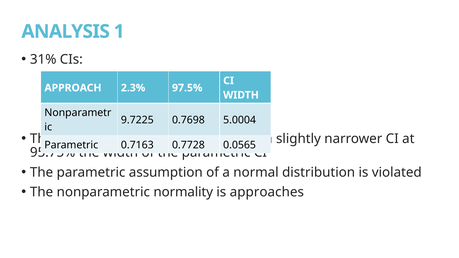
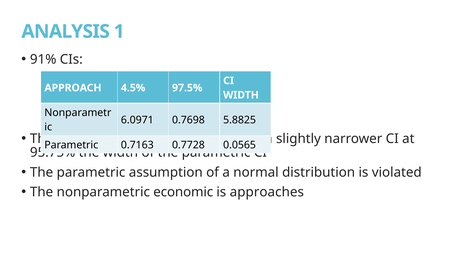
31%: 31% -> 91%
2.3%: 2.3% -> 4.5%
9.7225: 9.7225 -> 6.0971
5.0004: 5.0004 -> 5.8825
normality: normality -> economic
